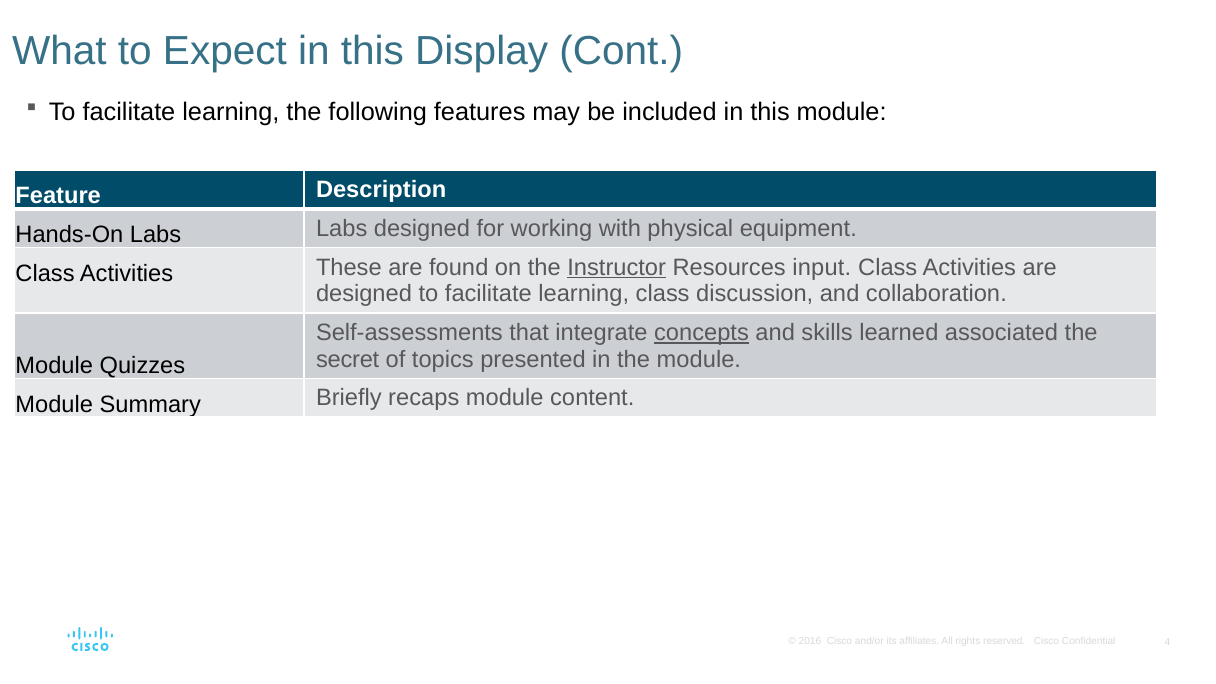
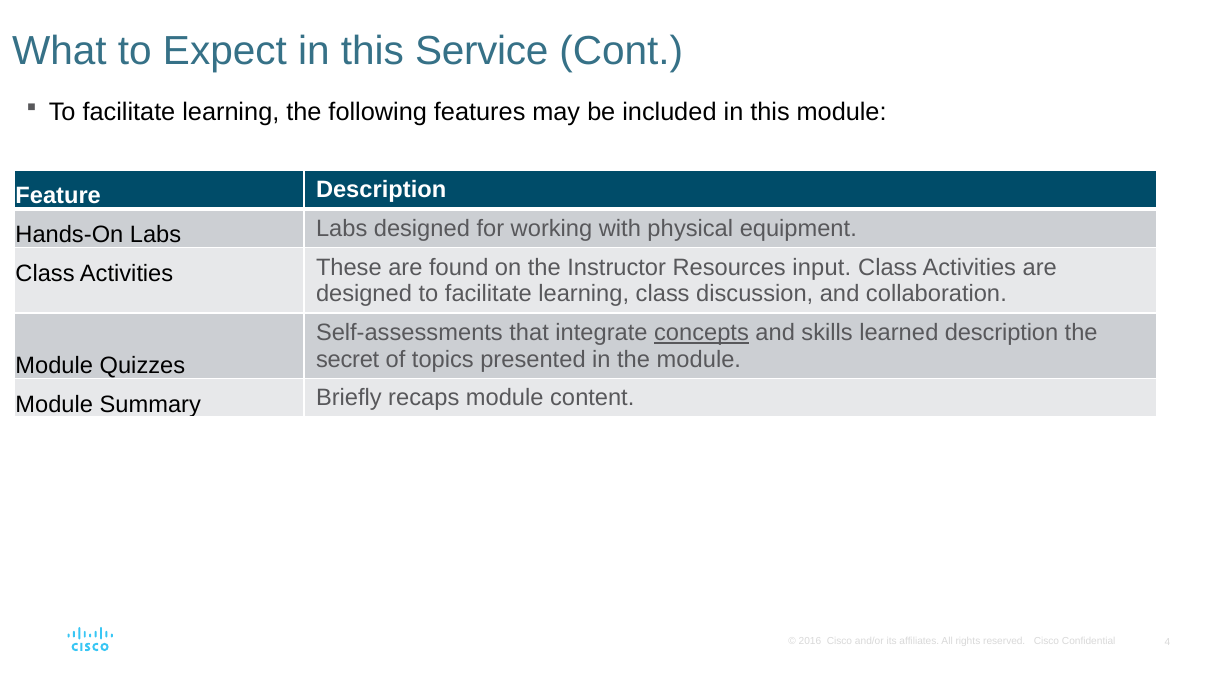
Display: Display -> Service
Instructor underline: present -> none
learned associated: associated -> description
